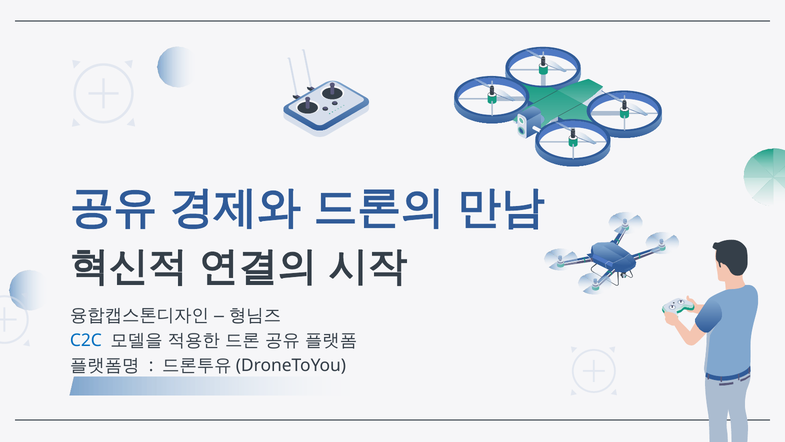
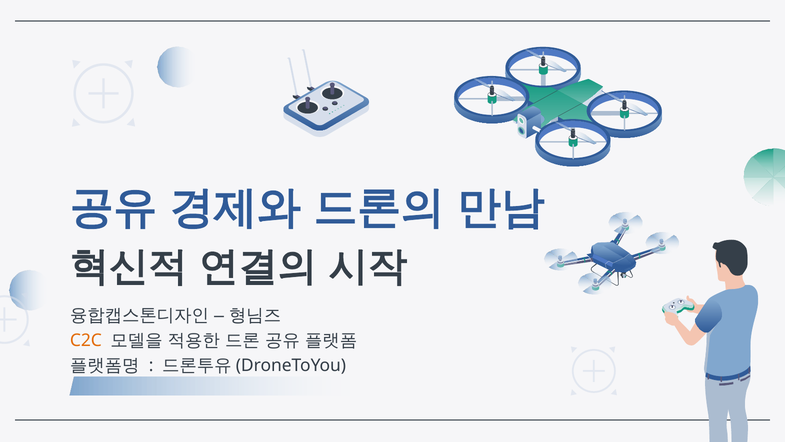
C2C colour: blue -> orange
